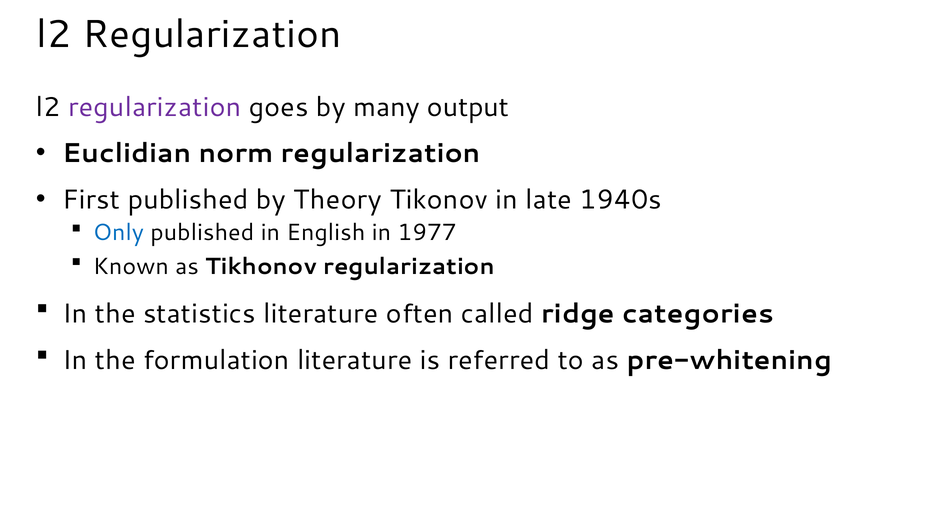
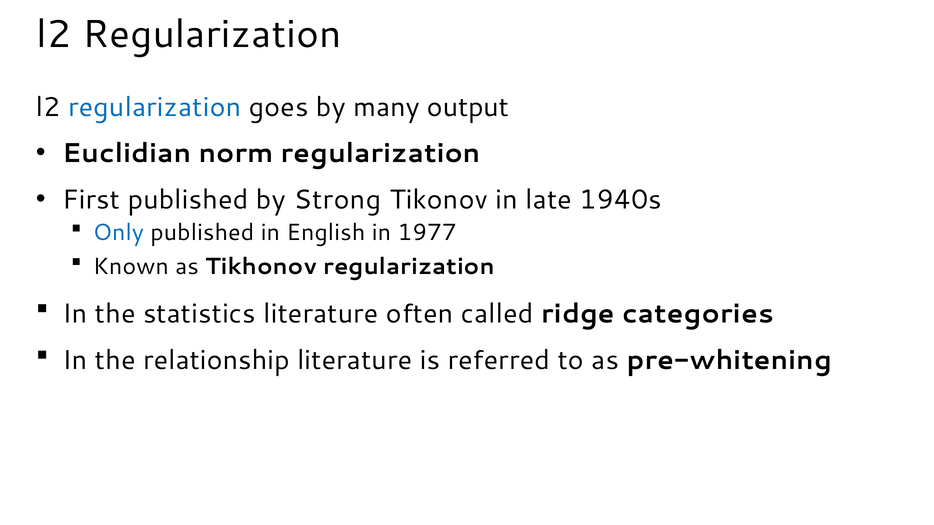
regularization at (155, 107) colour: purple -> blue
Theory: Theory -> Strong
formulation: formulation -> relationship
